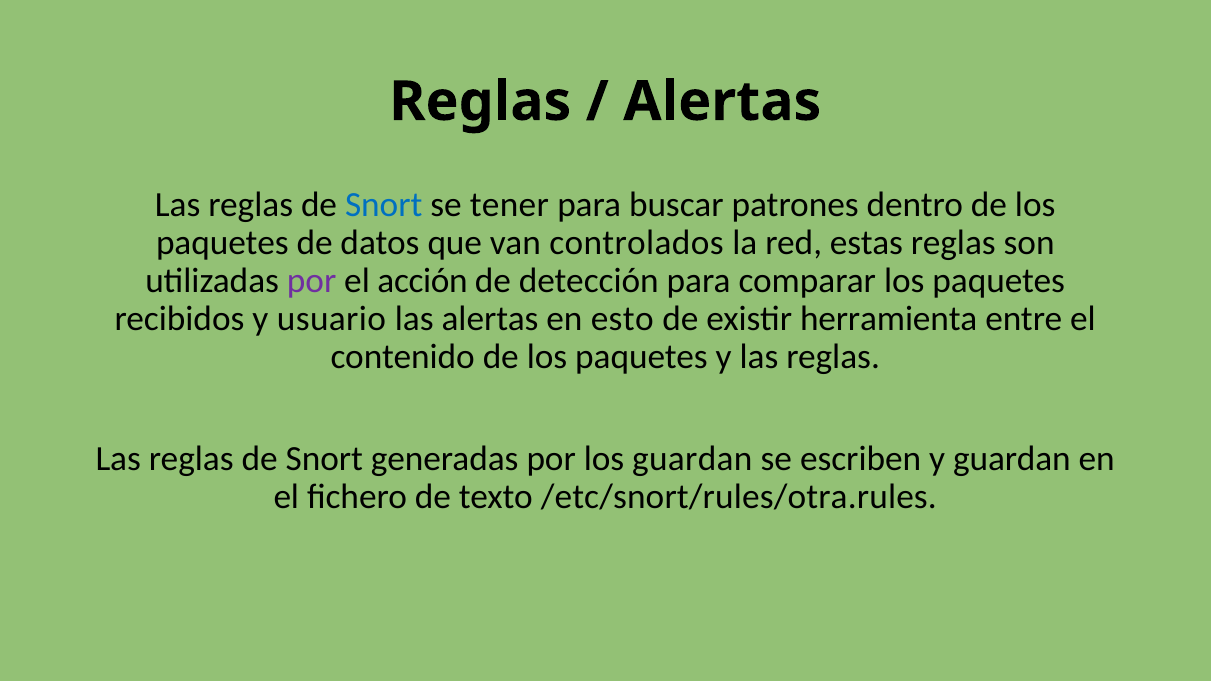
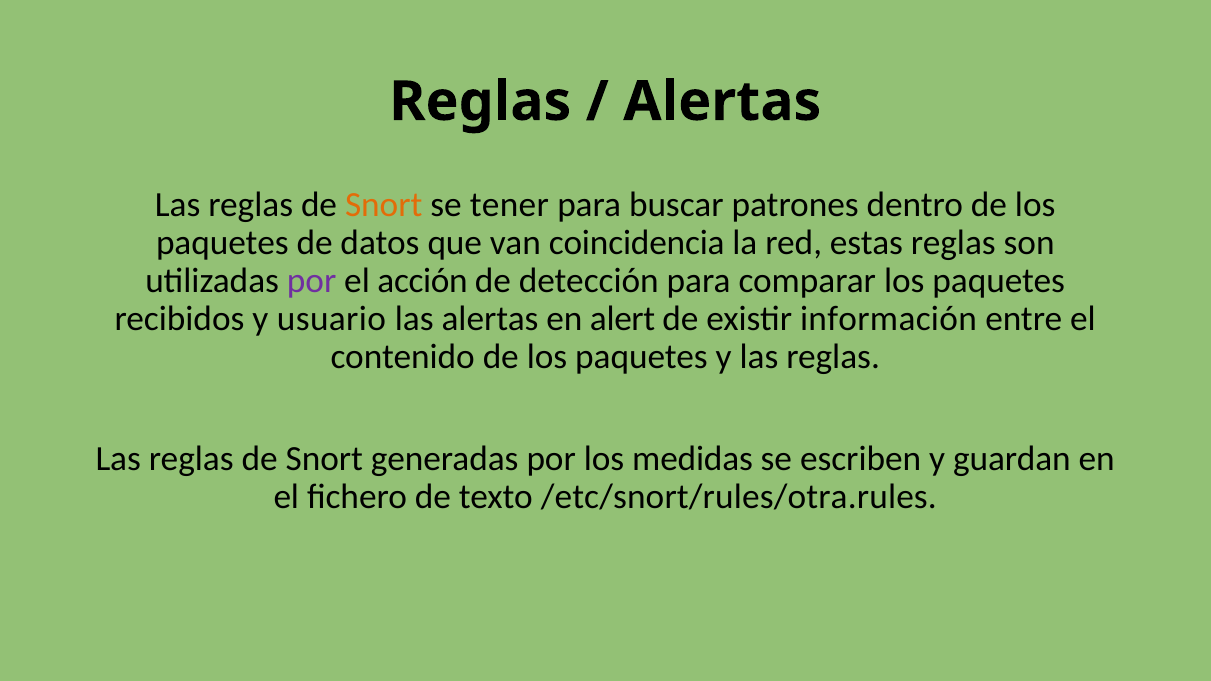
Snort at (384, 205) colour: blue -> orange
controlados: controlados -> coincidencia
esto: esto -> alert
herramienta: herramienta -> información
los guardan: guardan -> medidas
